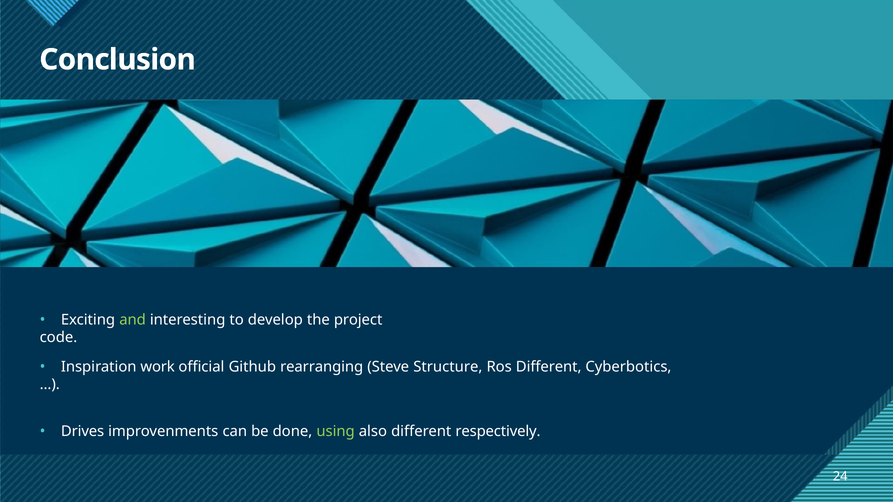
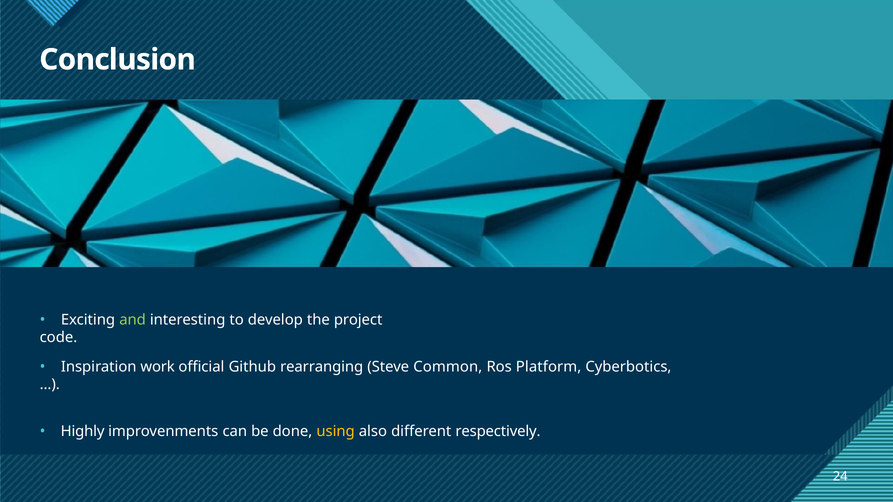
Structure: Structure -> Common
Ros Different: Different -> Platform
Drives: Drives -> Highly
using colour: light green -> yellow
